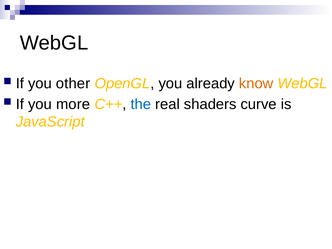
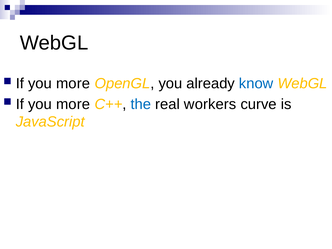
other at (73, 83): other -> more
know colour: orange -> blue
shaders: shaders -> workers
